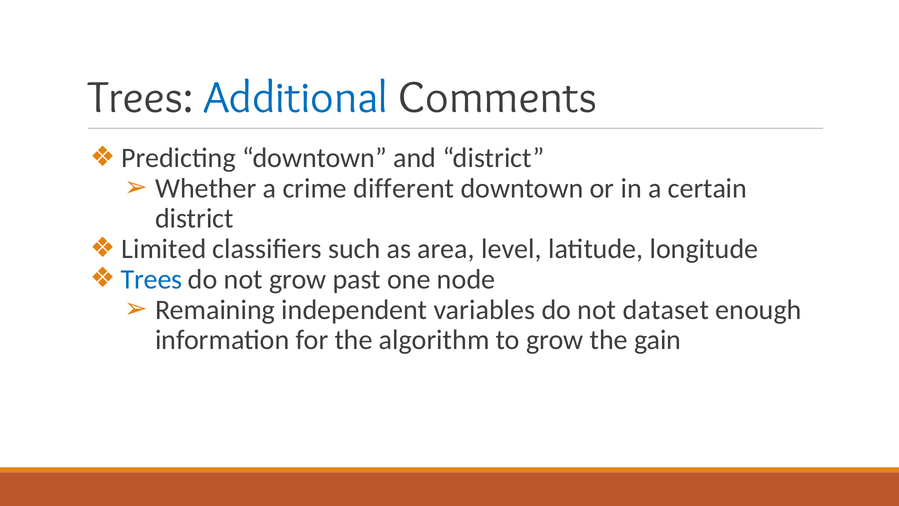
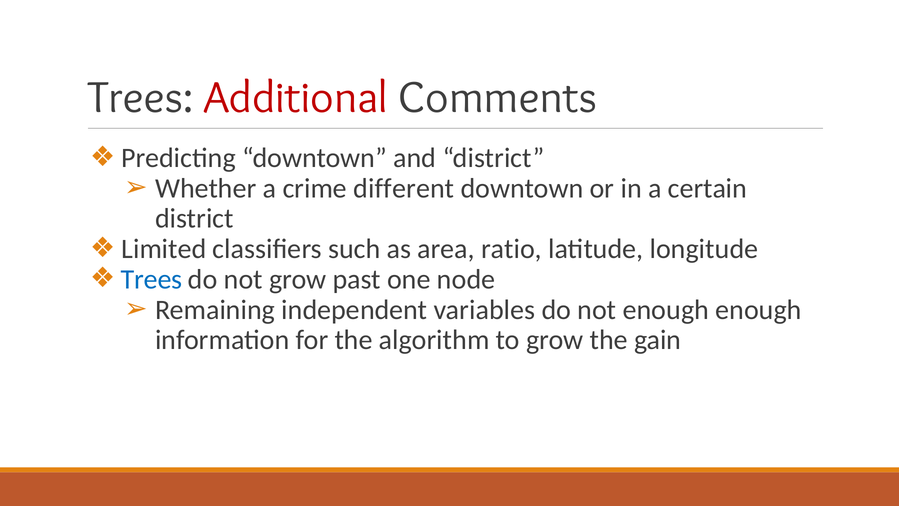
Additional colour: blue -> red
level: level -> ratio
not dataset: dataset -> enough
